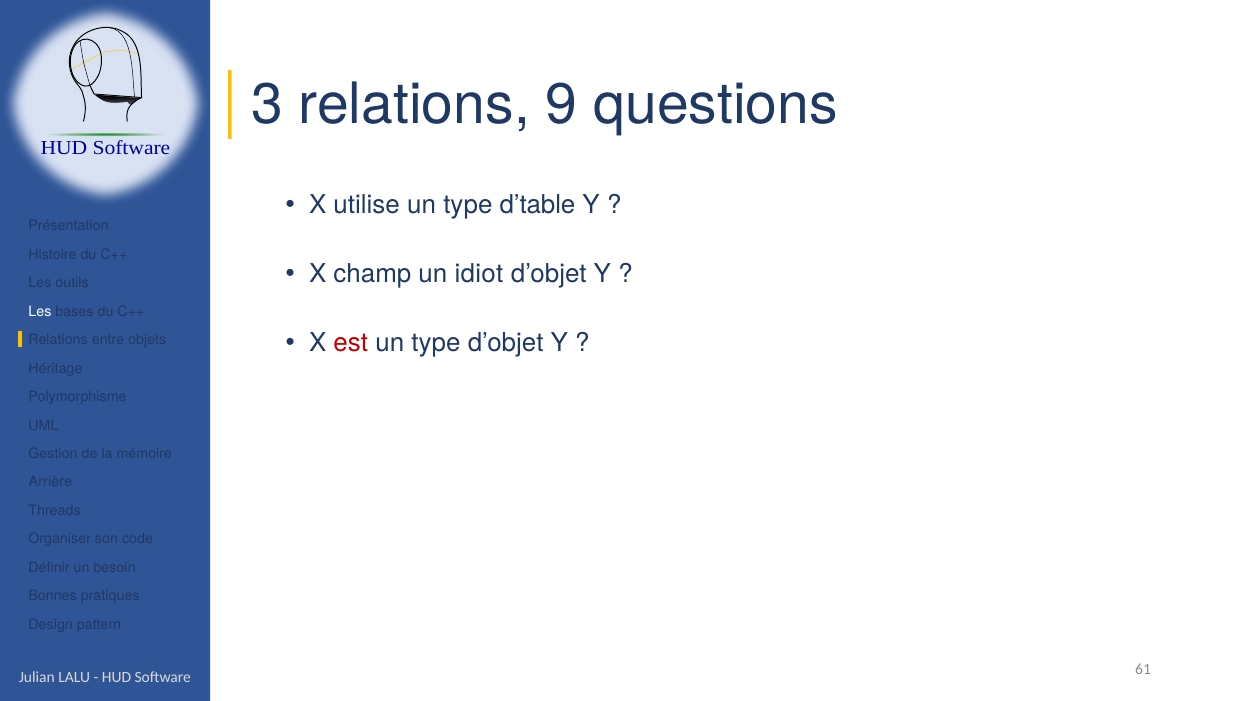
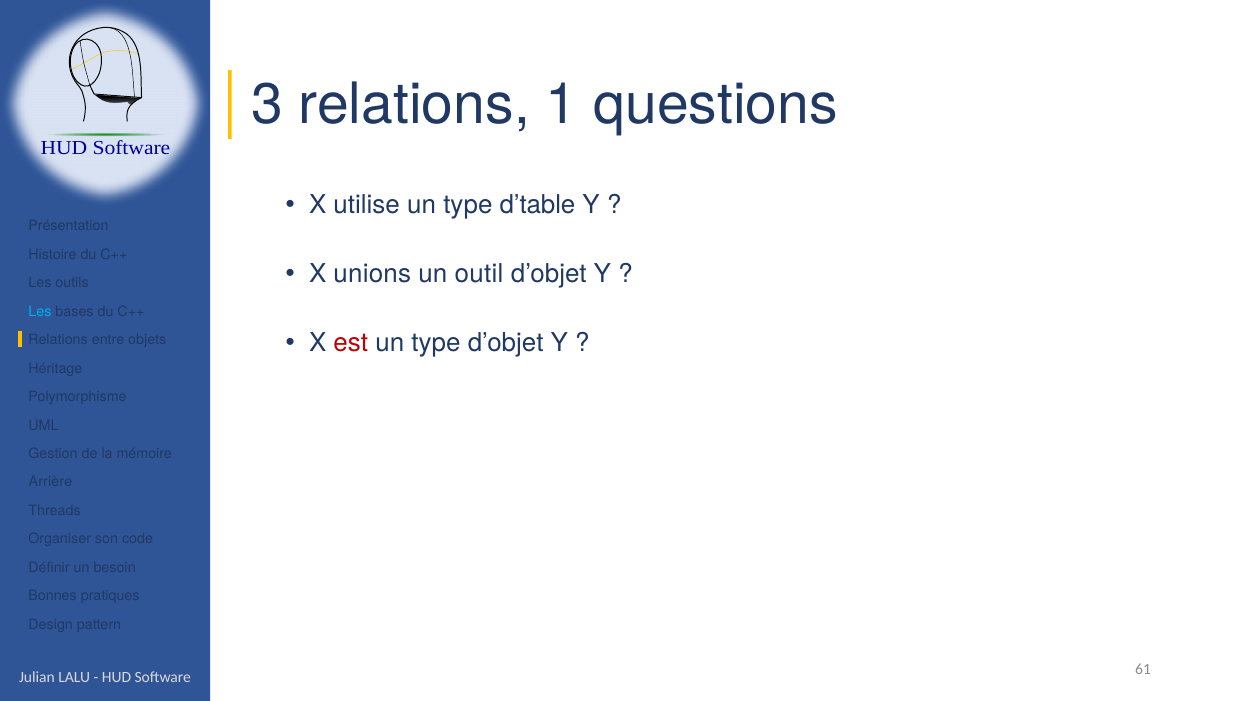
9: 9 -> 1
champ: champ -> unions
idiot: idiot -> outil
Les at (40, 311) colour: white -> light blue
